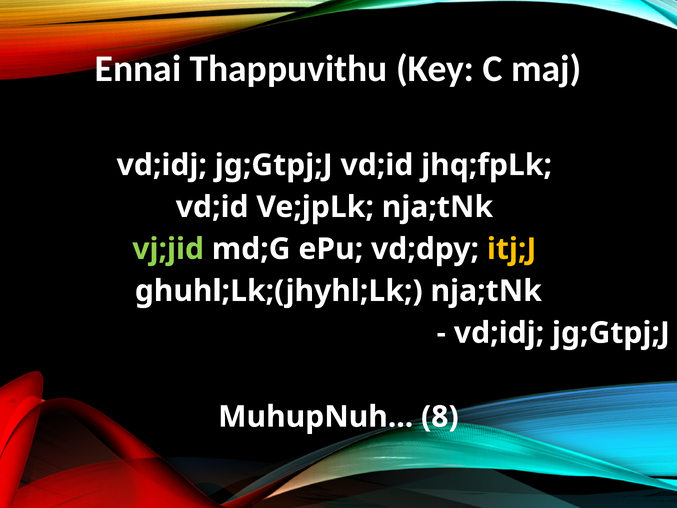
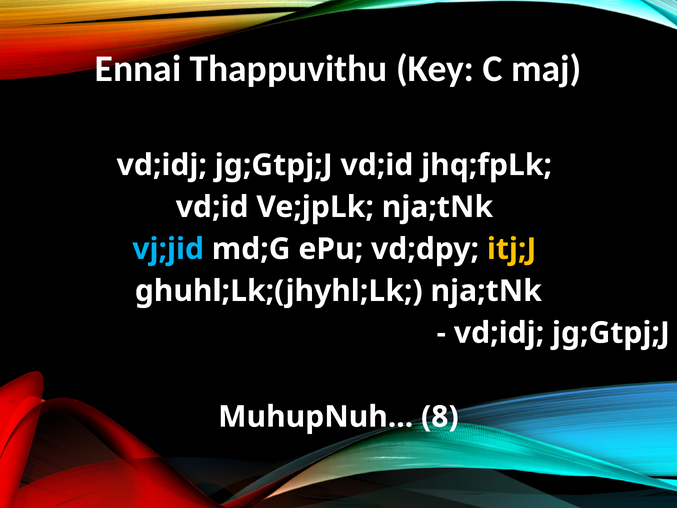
vj;jid colour: light green -> light blue
